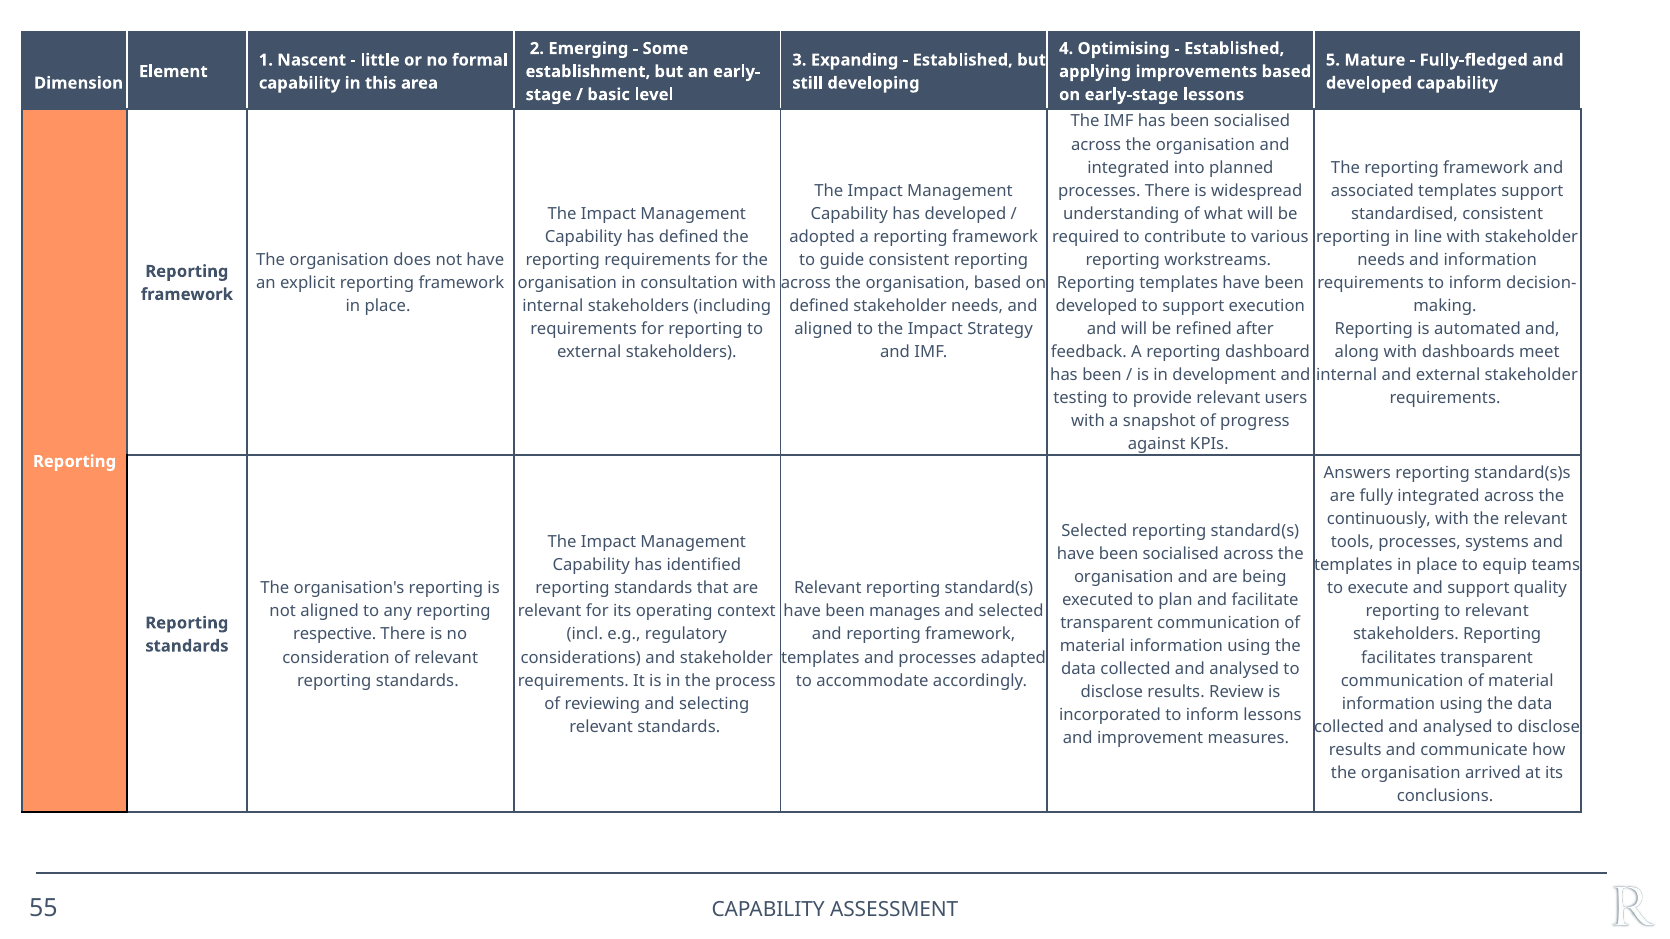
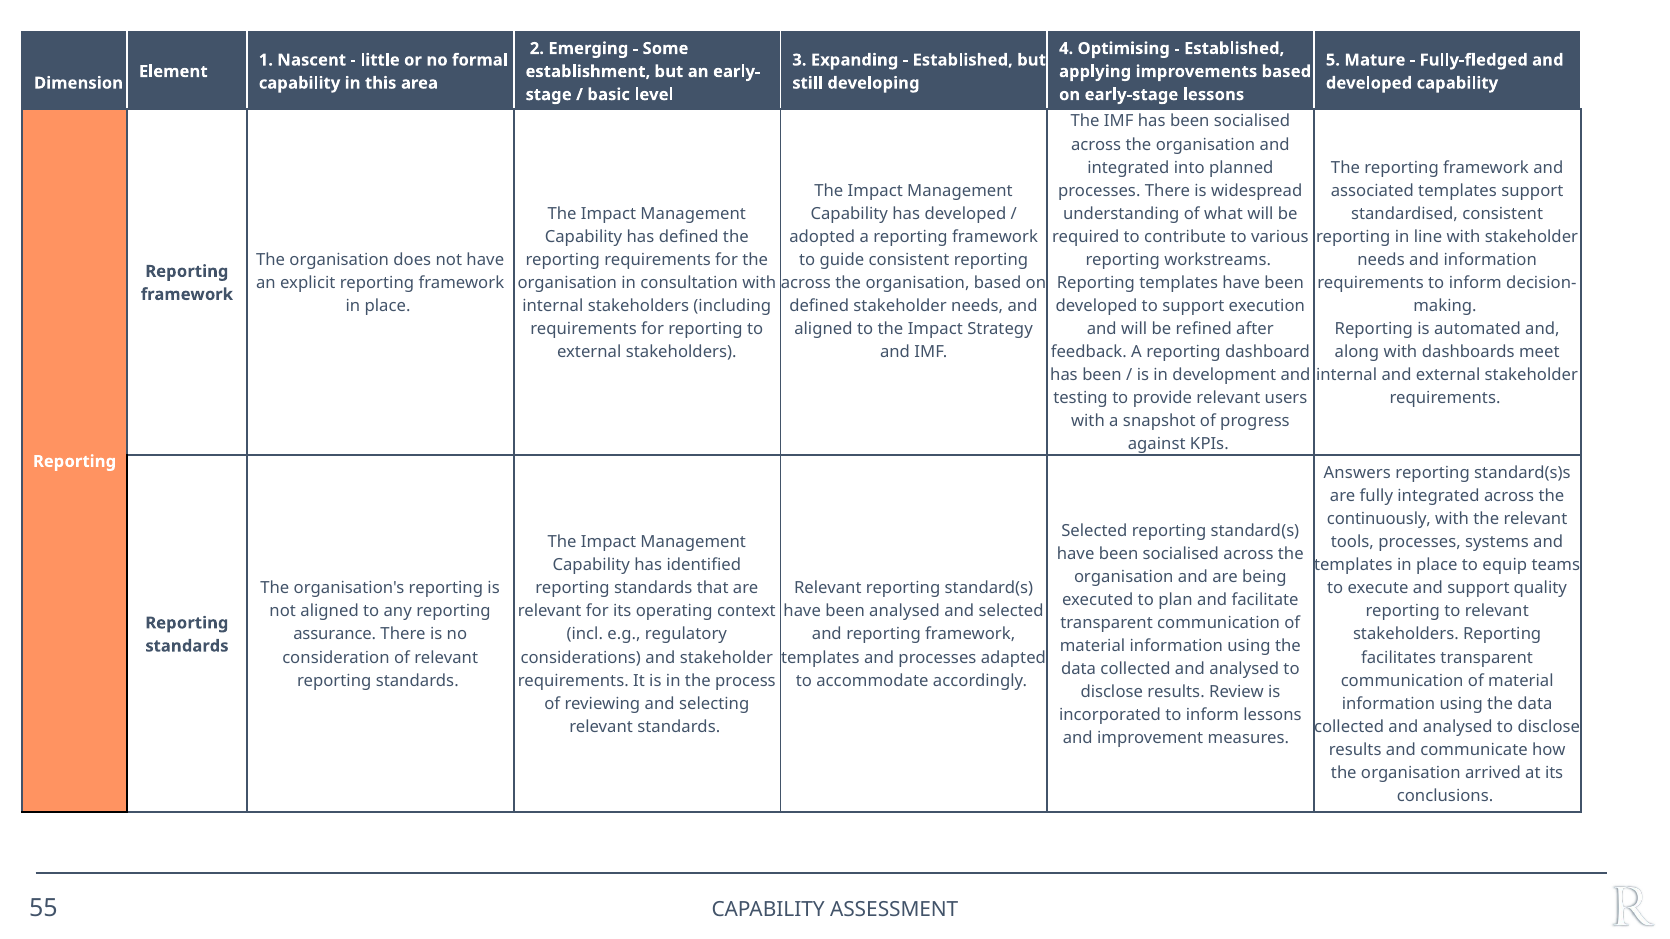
been manages: manages -> analysed
respective: respective -> assurance
